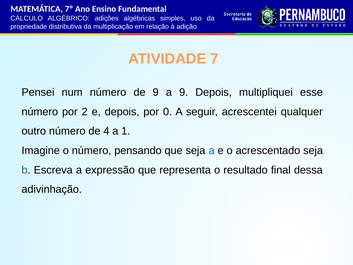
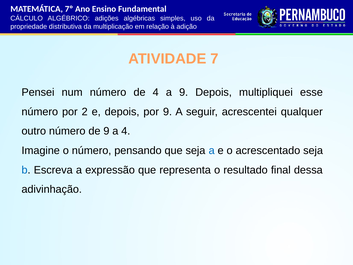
de 9: 9 -> 4
por 0: 0 -> 9
de 4: 4 -> 9
a 1: 1 -> 4
